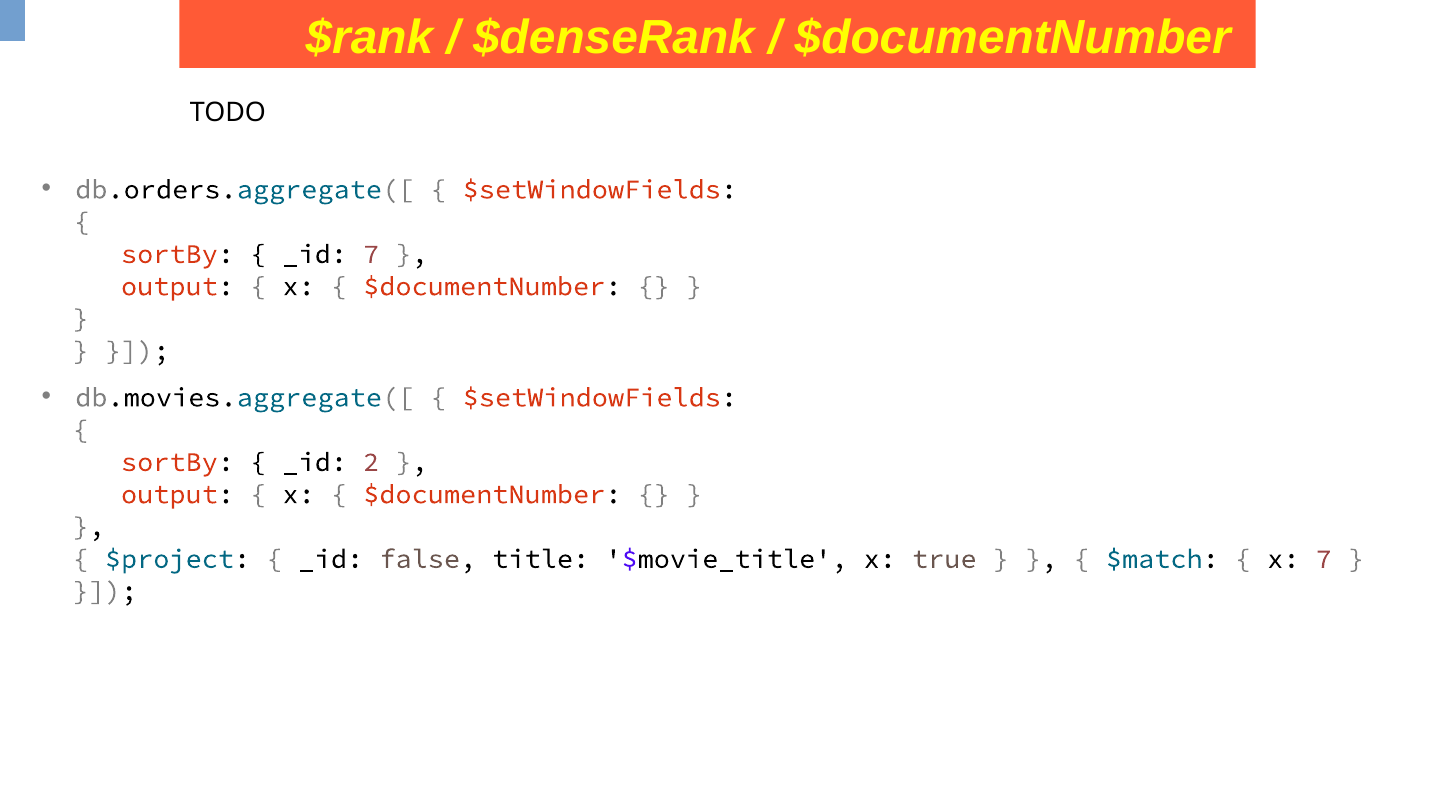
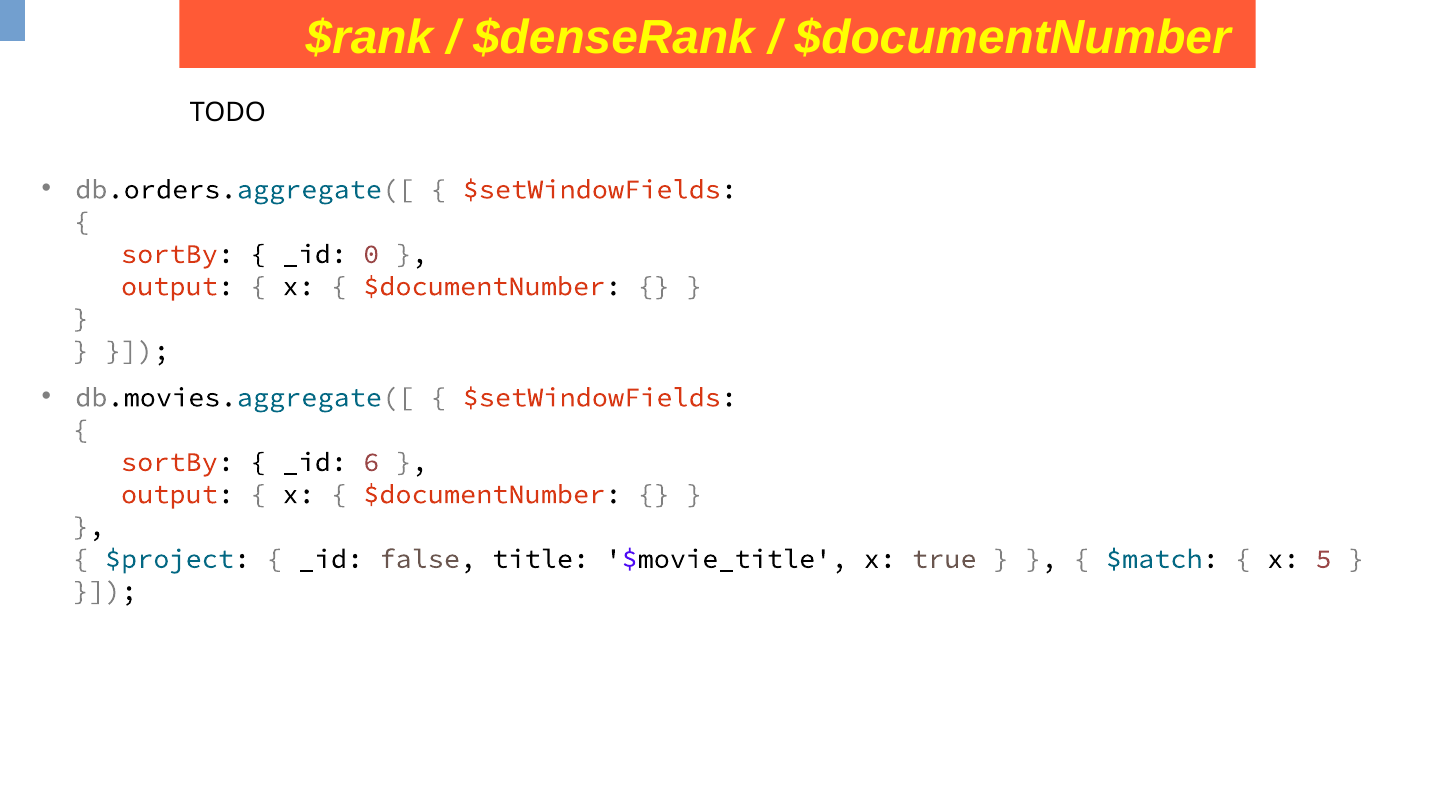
_id 7: 7 -> 0
2: 2 -> 6
x 7: 7 -> 5
